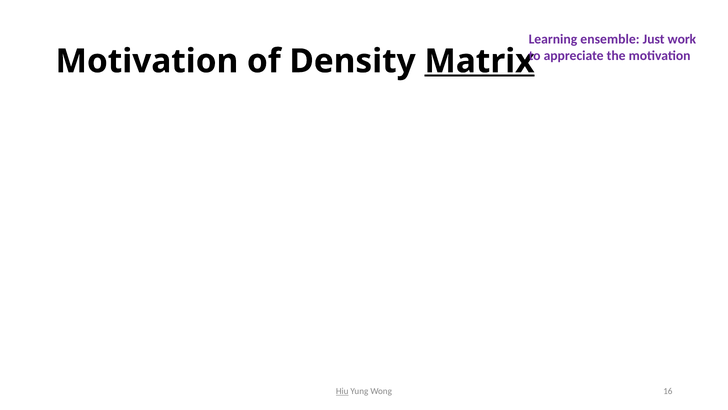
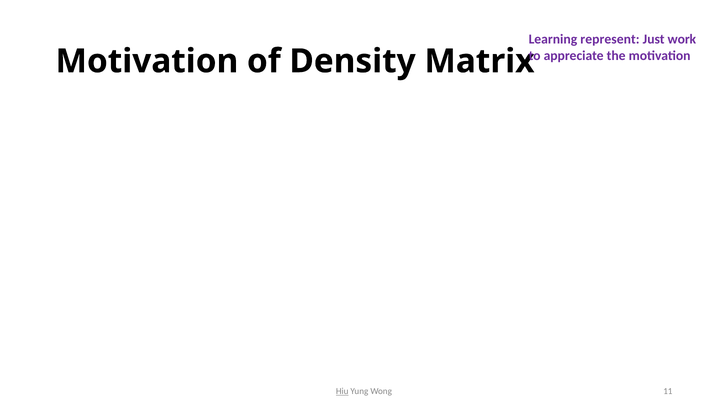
ensemble: ensemble -> represent
Matrix underline: present -> none
16: 16 -> 11
